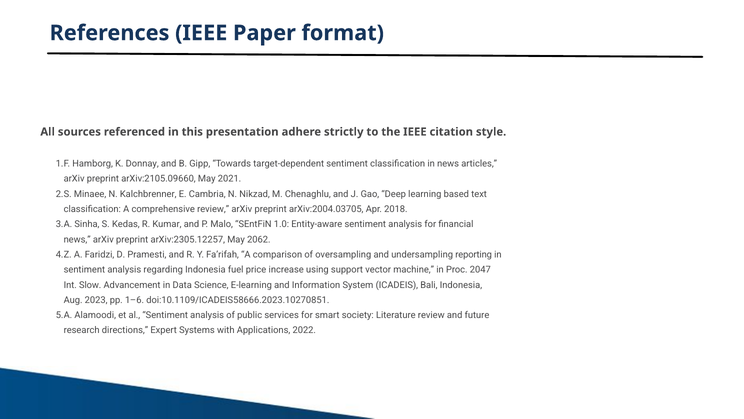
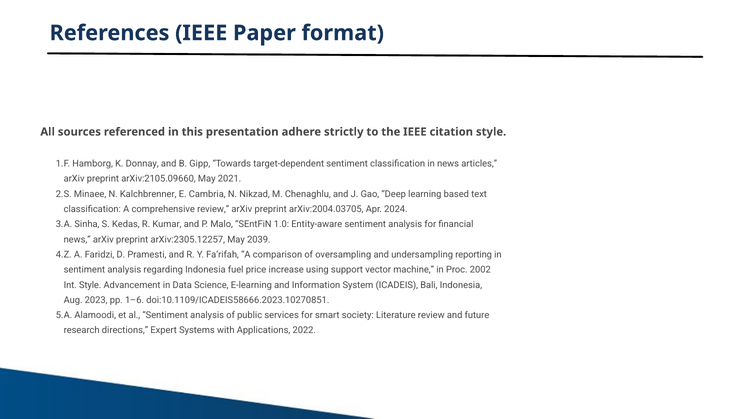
2018: 2018 -> 2024
2062: 2062 -> 2039
2047: 2047 -> 2002
Int Slow: Slow -> Style
